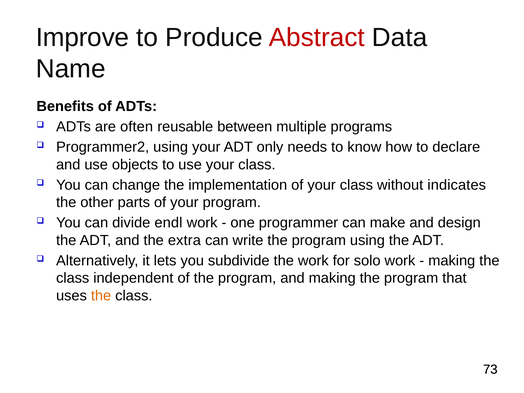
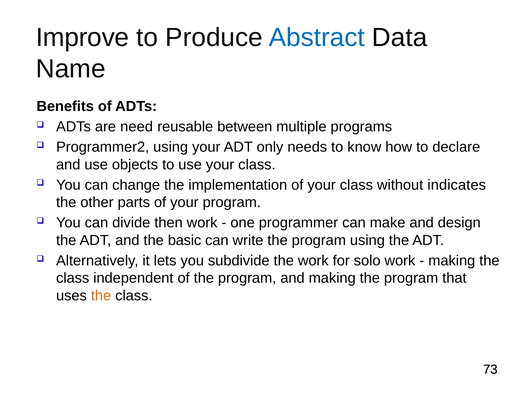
Abstract colour: red -> blue
often: often -> need
endl: endl -> then
extra: extra -> basic
